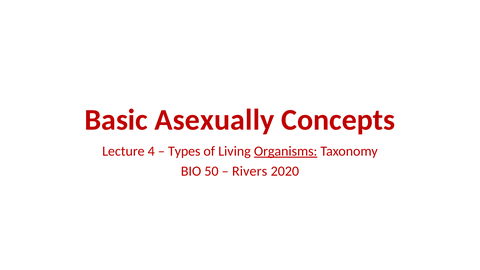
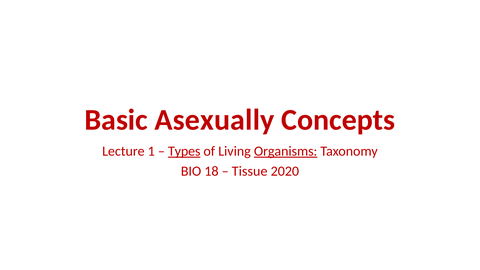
4: 4 -> 1
Types underline: none -> present
50: 50 -> 18
Rivers: Rivers -> Tissue
